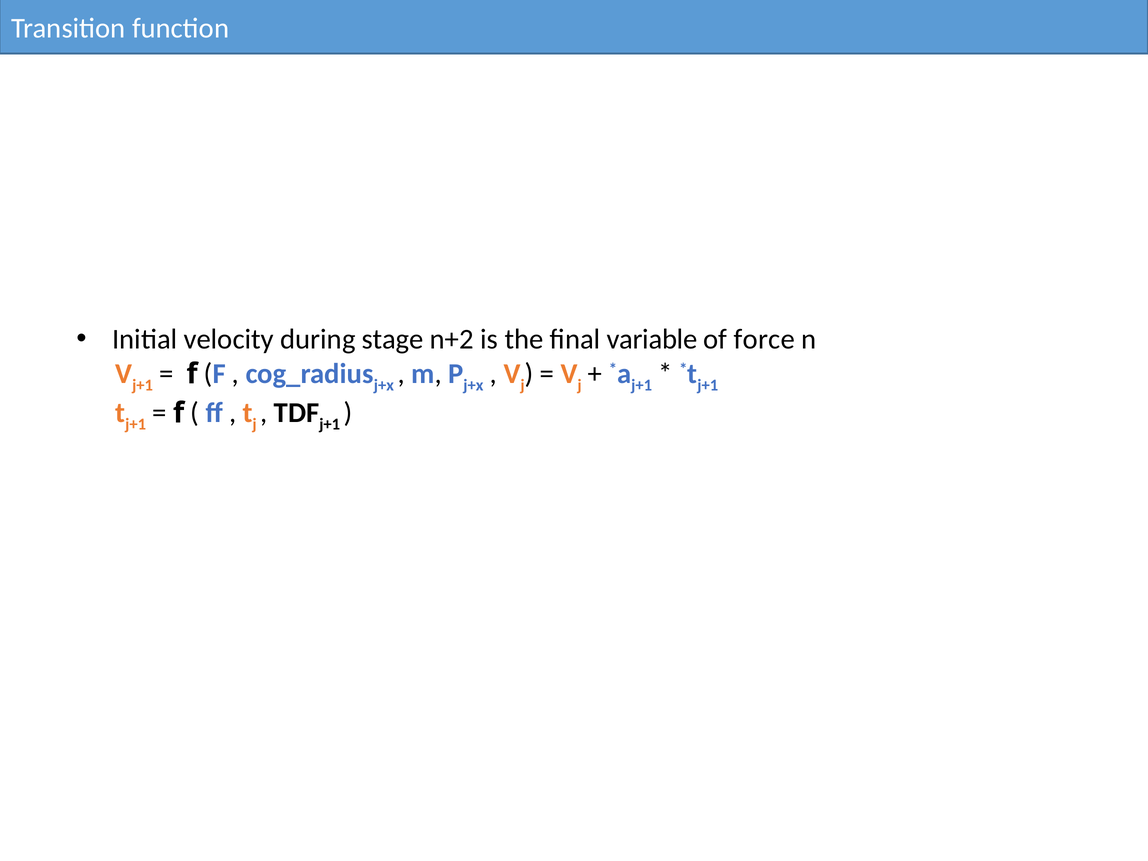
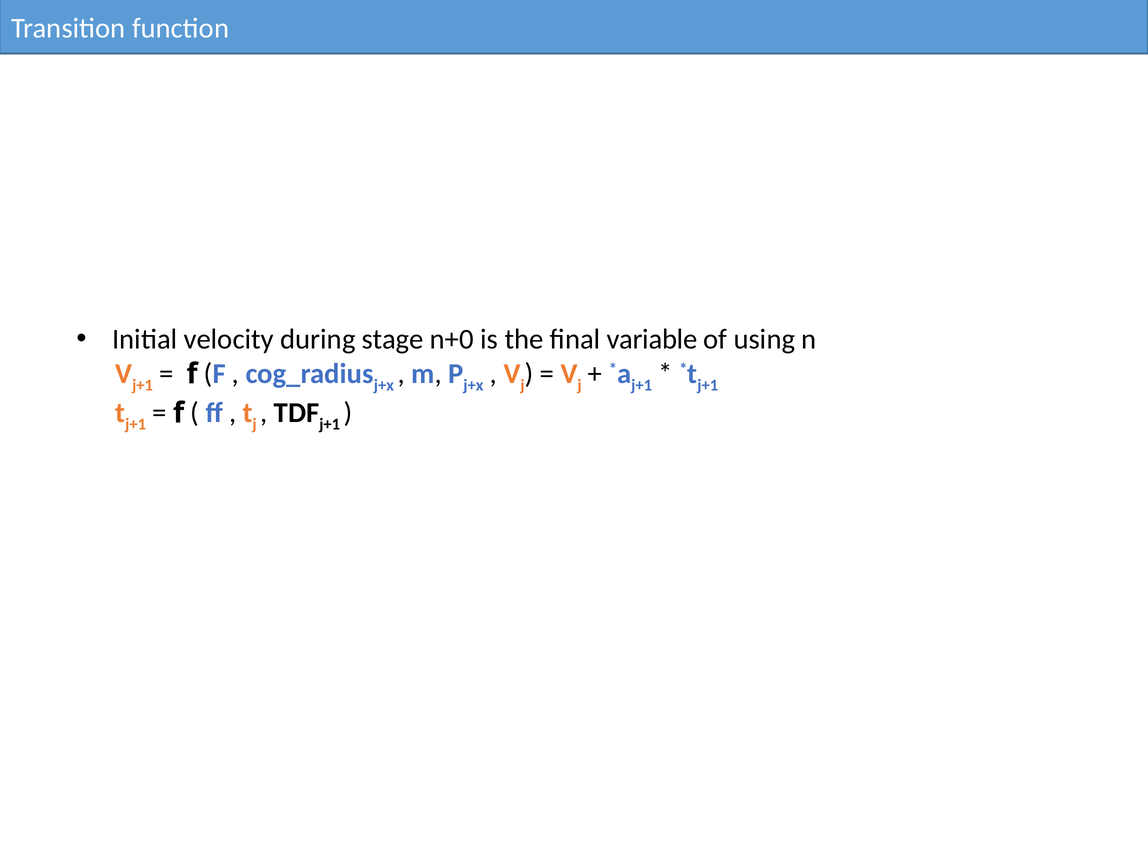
n+2: n+2 -> n+0
force: force -> using
